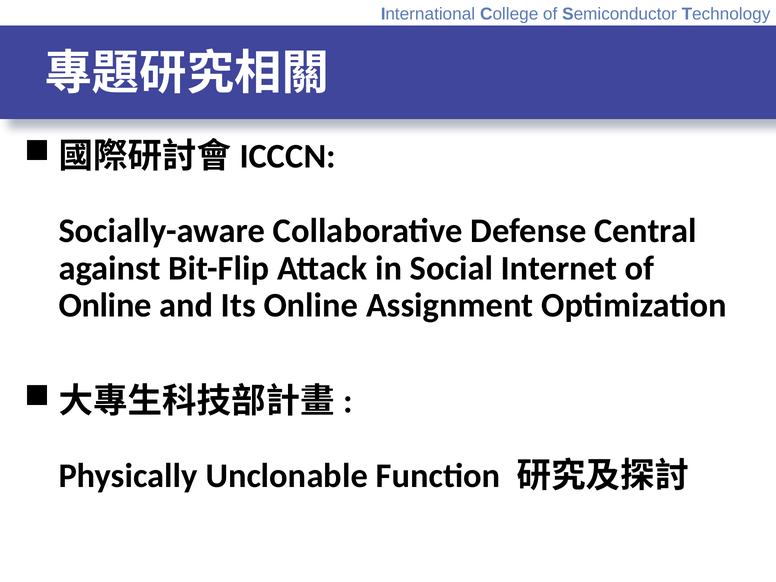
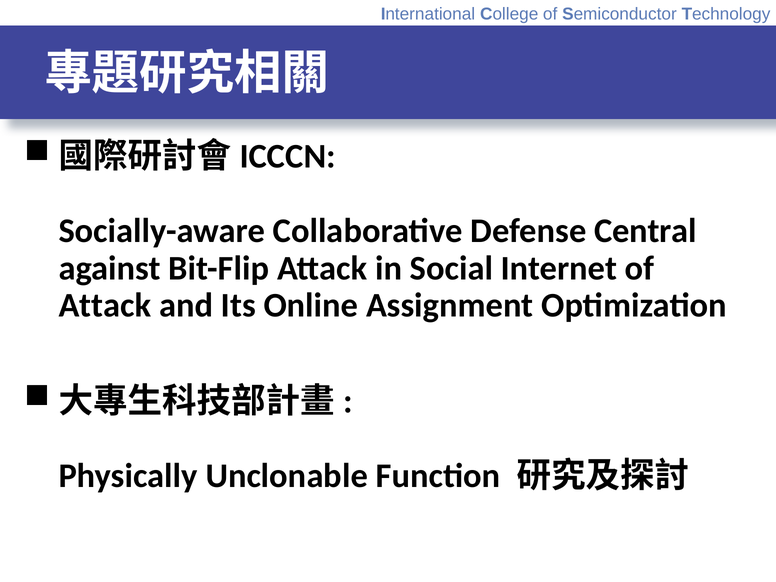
Online at (105, 305): Online -> Attack
